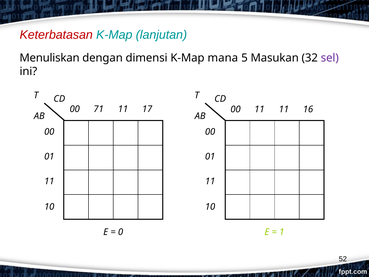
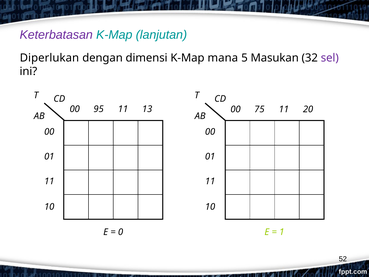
Keterbatasan colour: red -> purple
Menuliskan: Menuliskan -> Diperlukan
71: 71 -> 95
17: 17 -> 13
00 11: 11 -> 75
16: 16 -> 20
